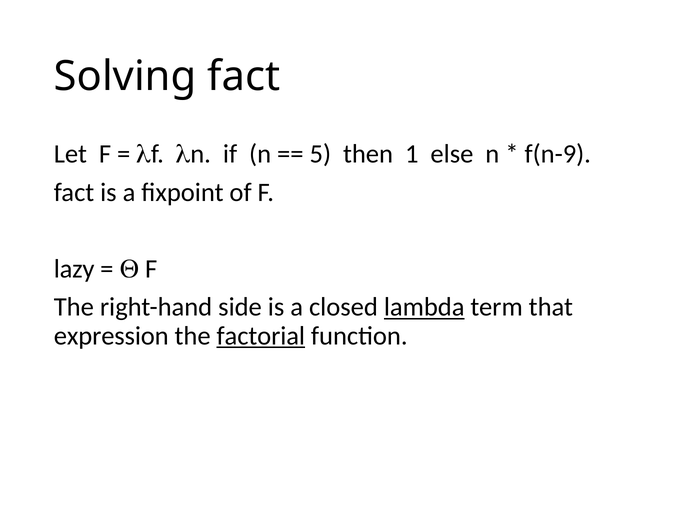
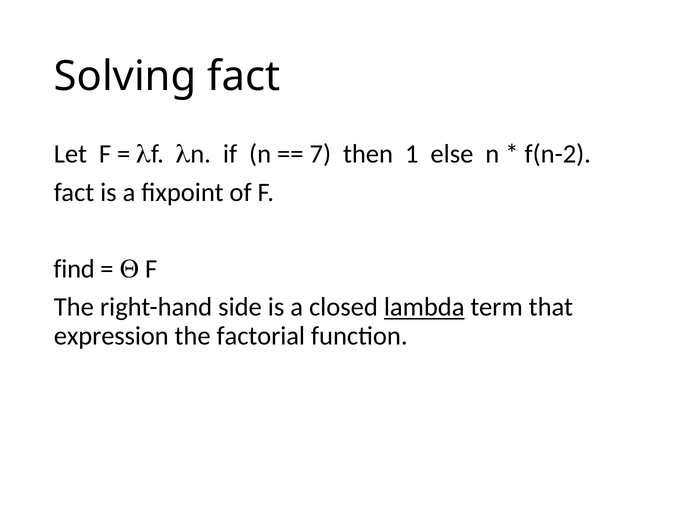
5: 5 -> 7
f(n-9: f(n-9 -> f(n-2
lazy: lazy -> find
factorial underline: present -> none
